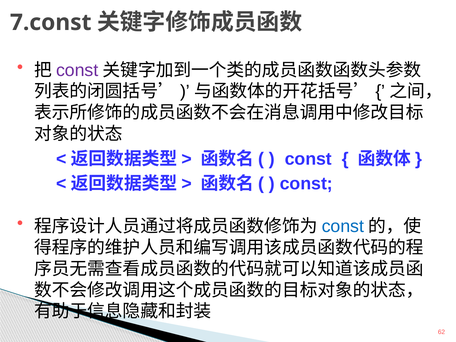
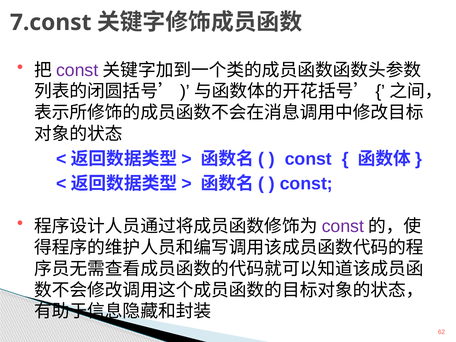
const at (343, 226) colour: blue -> purple
